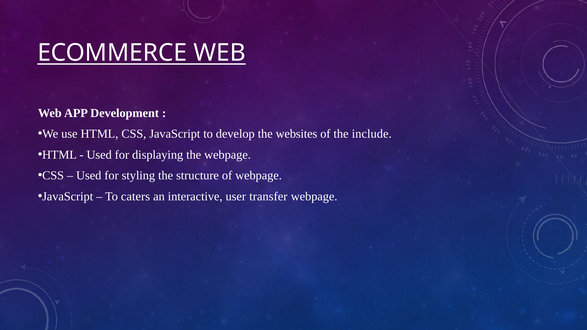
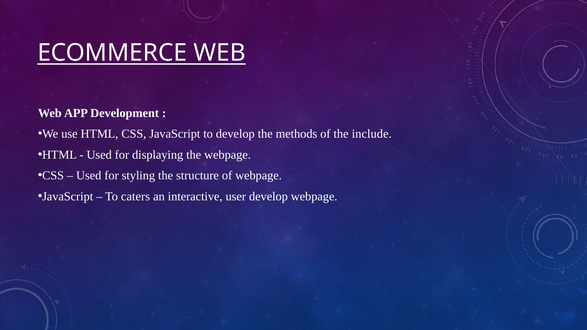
websites: websites -> methods
user transfer: transfer -> develop
